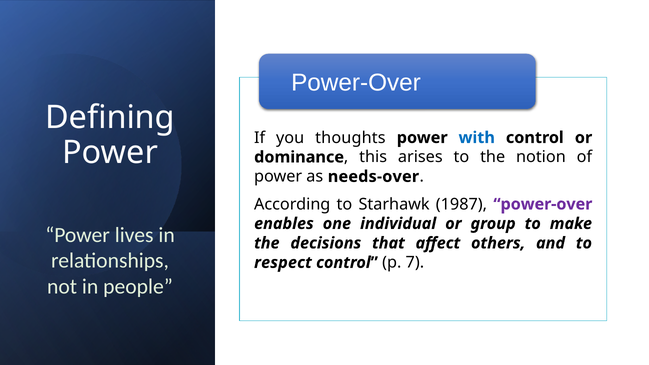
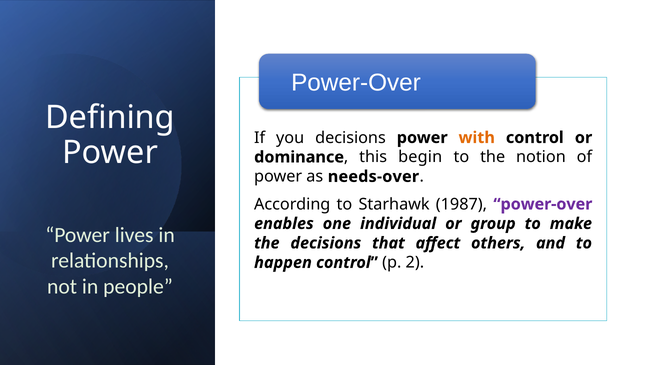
you thoughts: thoughts -> decisions
with colour: blue -> orange
arises: arises -> begin
respect: respect -> happen
7: 7 -> 2
